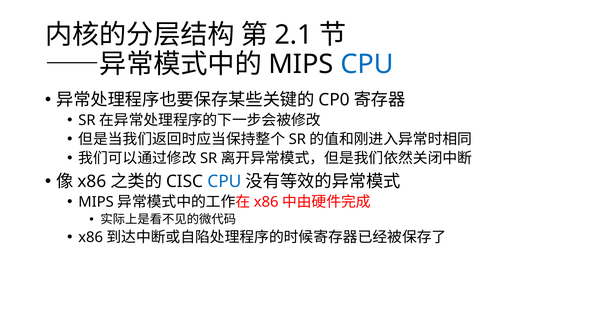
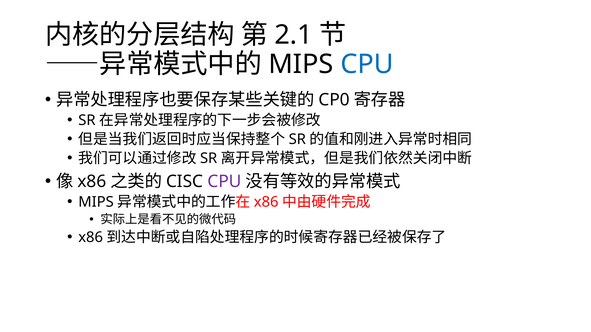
CPU at (225, 182) colour: blue -> purple
